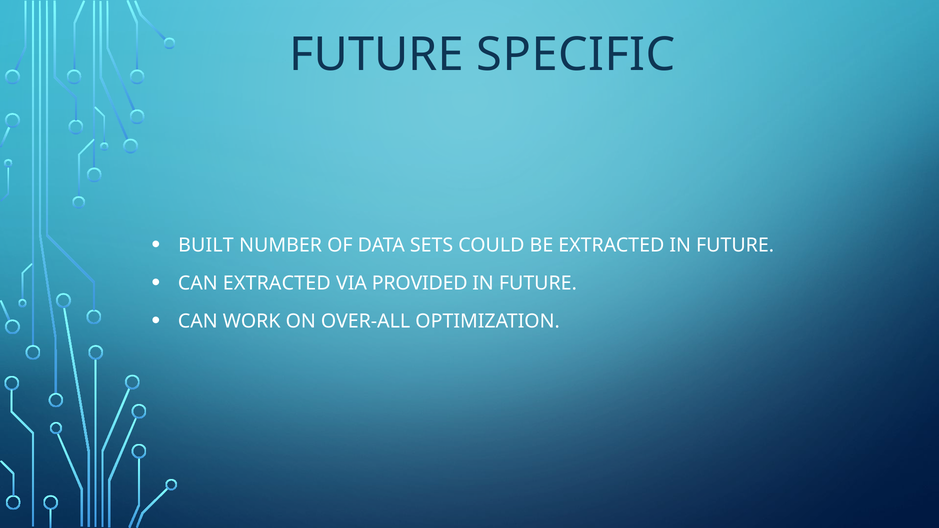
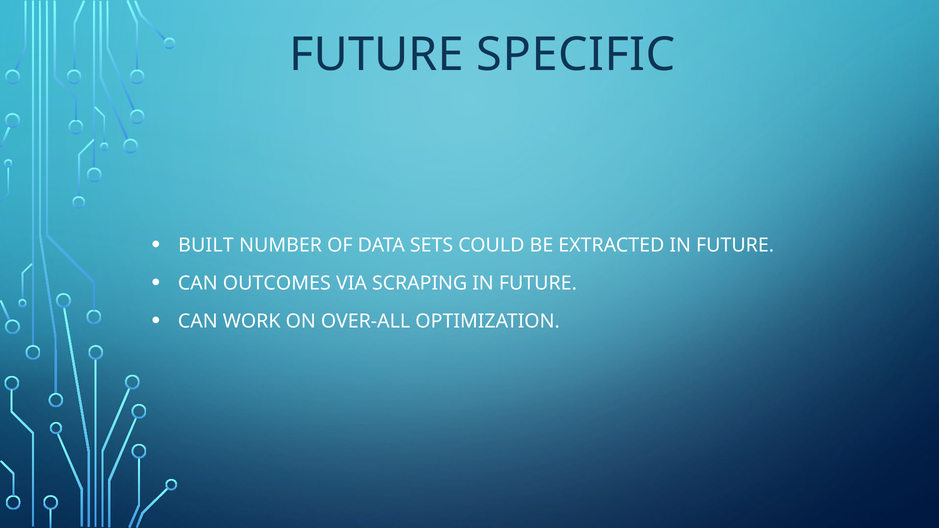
CAN EXTRACTED: EXTRACTED -> OUTCOMES
PROVIDED: PROVIDED -> SCRAPING
